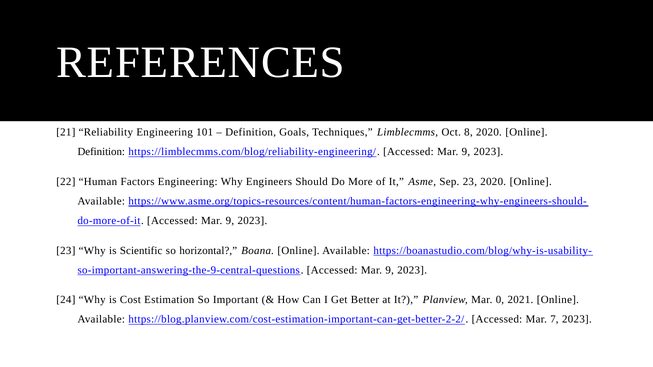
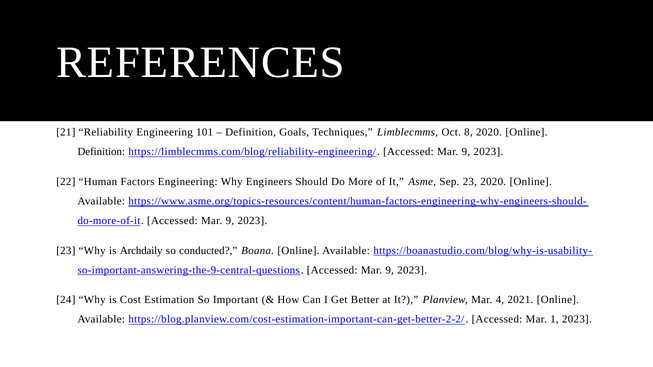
Scientific: Scientific -> Archdaily
horizontal: horizontal -> conducted
0: 0 -> 4
7: 7 -> 1
